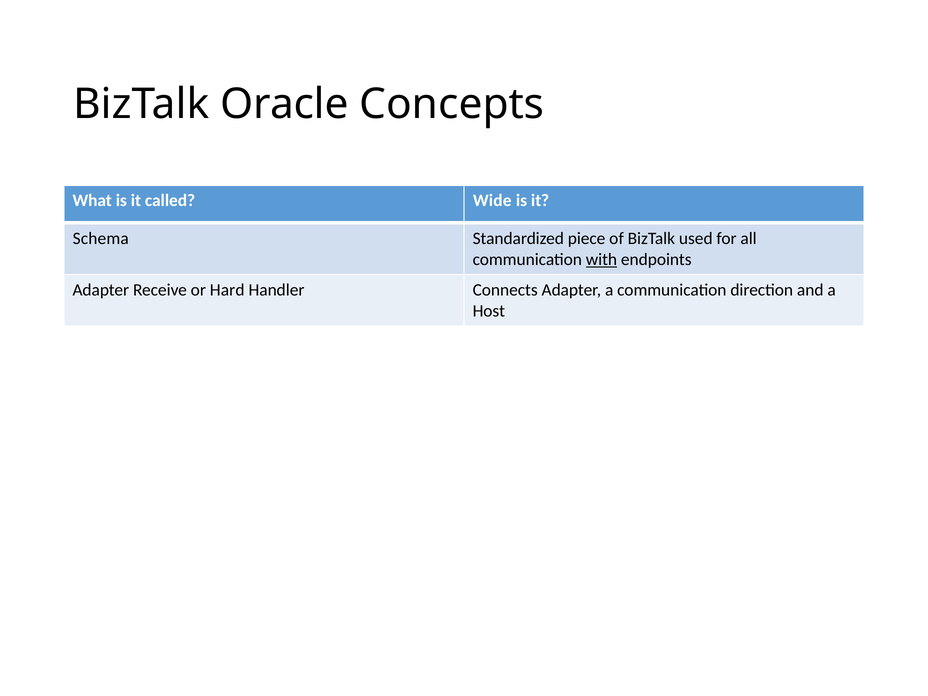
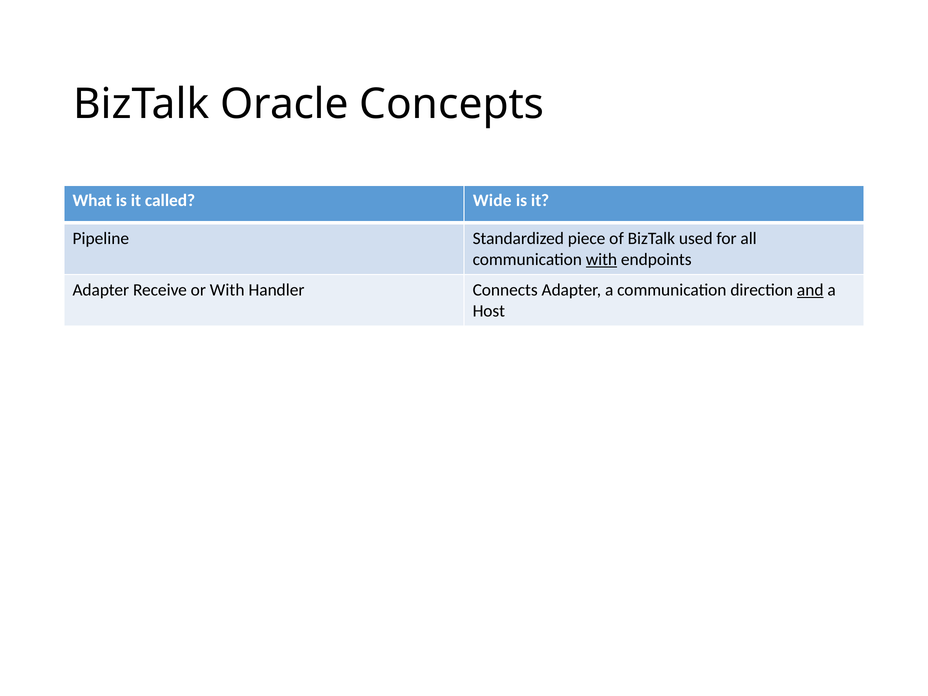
Schema: Schema -> Pipeline
or Hard: Hard -> With
and underline: none -> present
